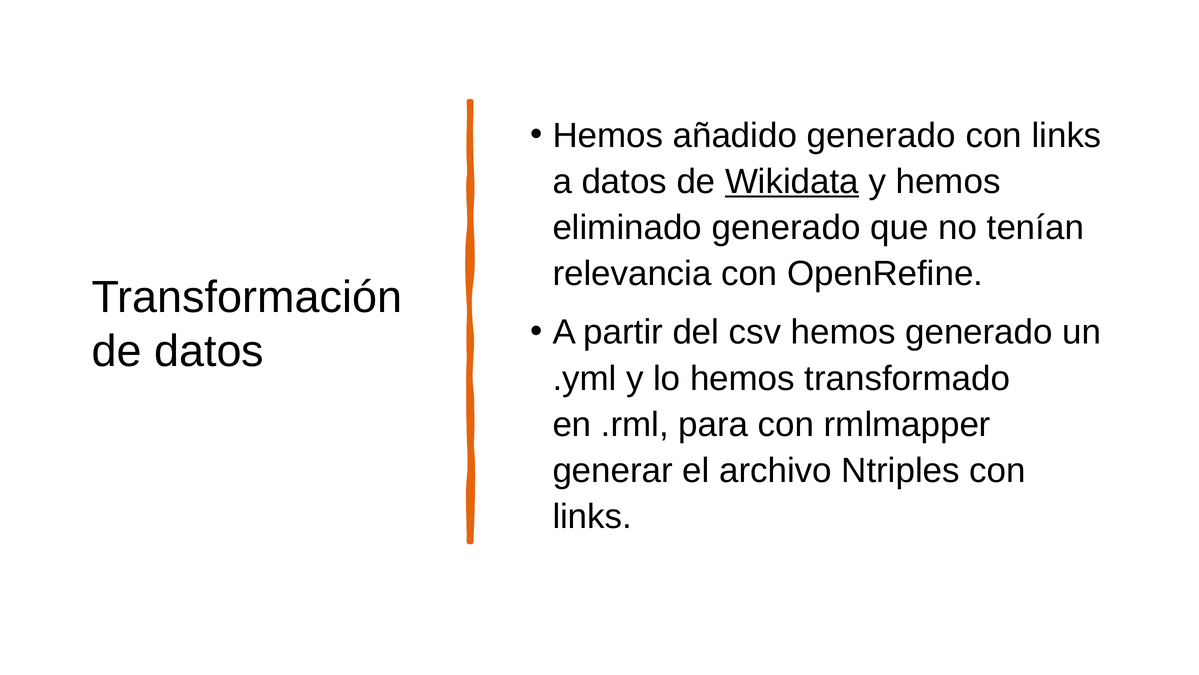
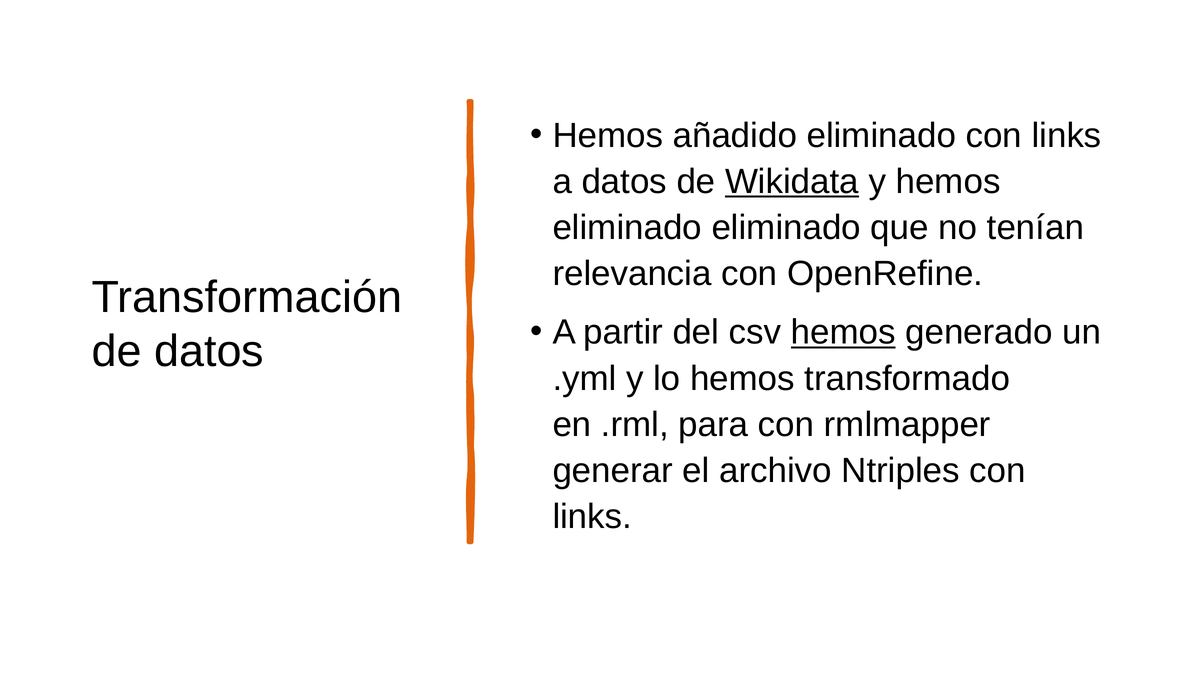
añadido generado: generado -> eliminado
eliminado generado: generado -> eliminado
hemos at (843, 332) underline: none -> present
